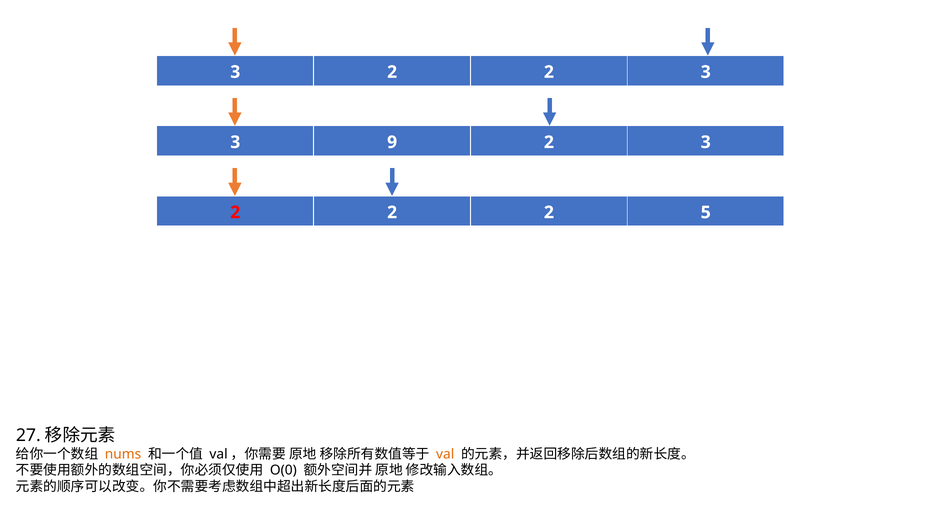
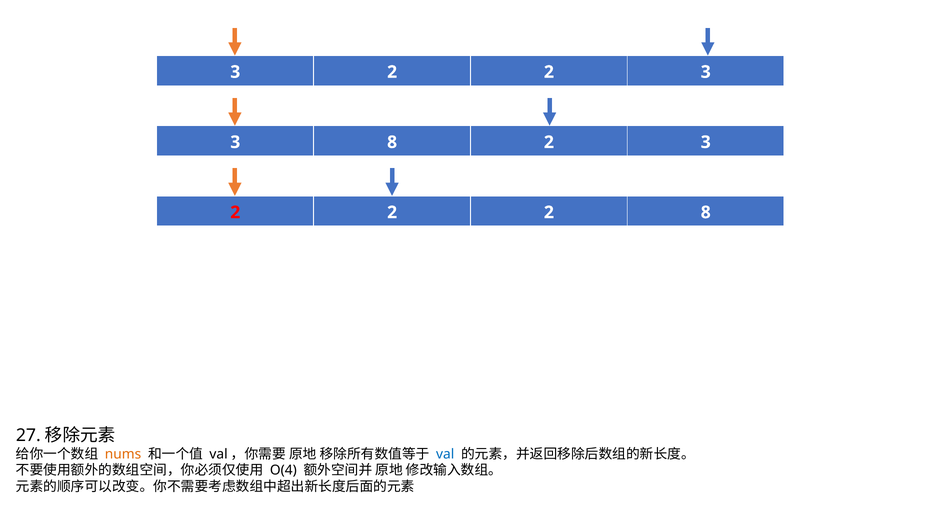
3 9: 9 -> 8
2 5: 5 -> 8
val colour: orange -> blue
O(0: O(0 -> O(4
